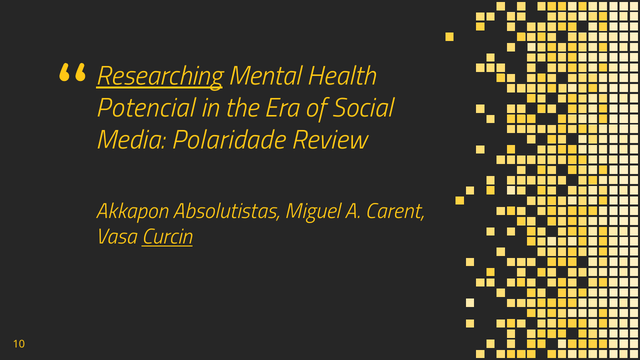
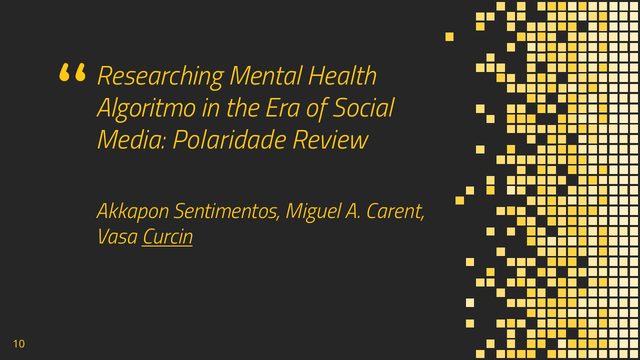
Researching underline: present -> none
Potencial: Potencial -> Algoritmo
Absolutistas: Absolutistas -> Sentimentos
